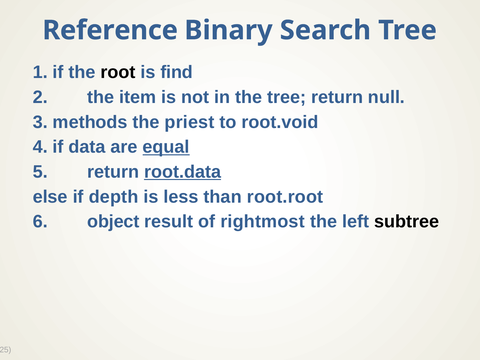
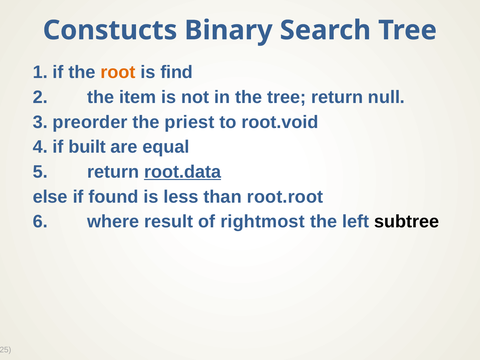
Reference: Reference -> Constucts
root colour: black -> orange
methods: methods -> preorder
data: data -> built
equal underline: present -> none
depth: depth -> found
object: object -> where
